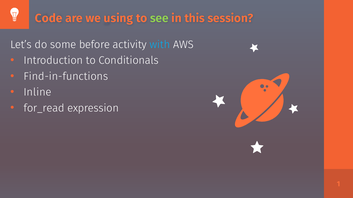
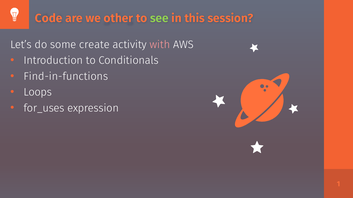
using: using -> other
before: before -> create
with colour: light blue -> pink
Inline: Inline -> Loops
for_read: for_read -> for_uses
